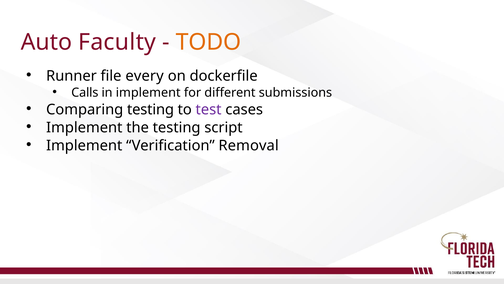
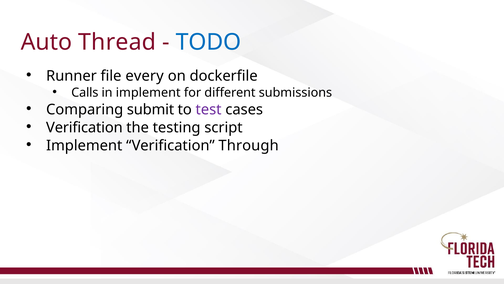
Faculty: Faculty -> Thread
TODO colour: orange -> blue
Comparing testing: testing -> submit
Implement at (84, 127): Implement -> Verification
Removal: Removal -> Through
